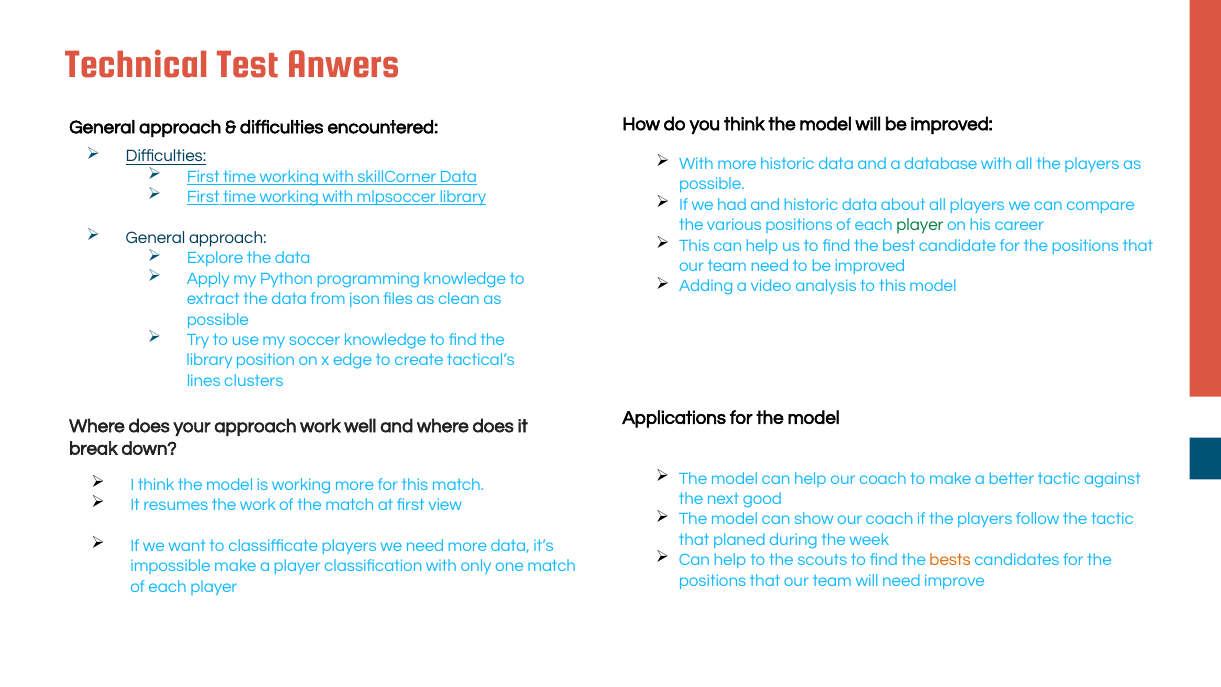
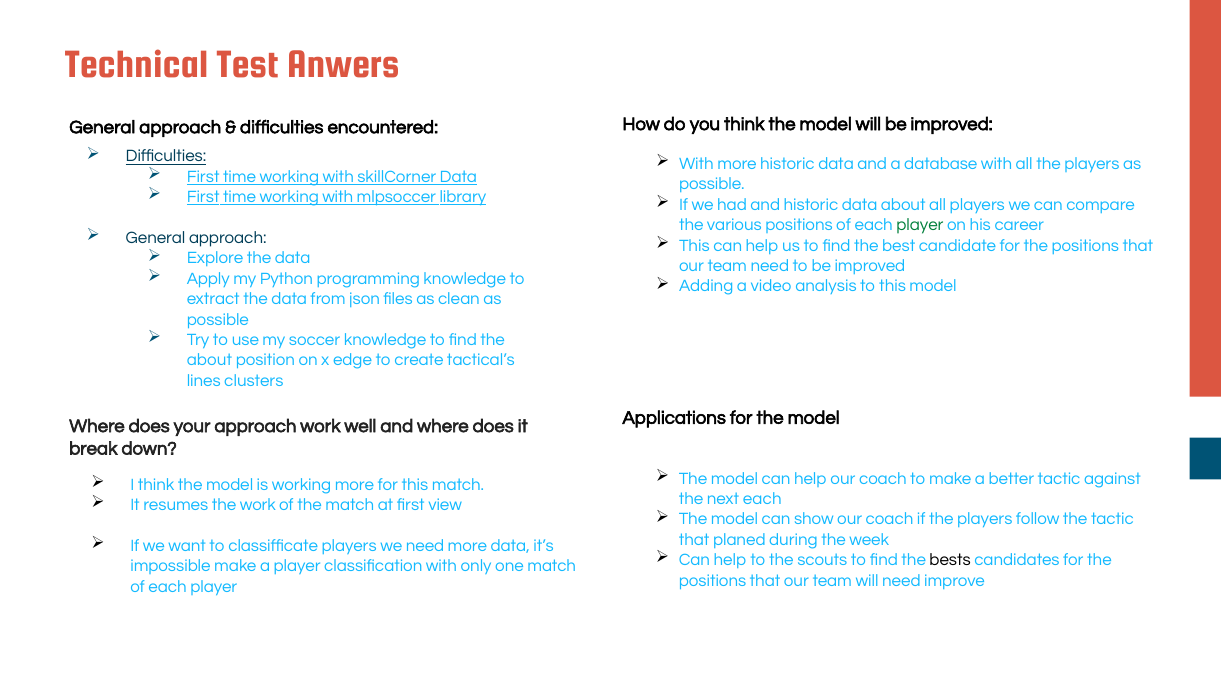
library at (210, 360): library -> about
next good: good -> each
bests colour: orange -> black
